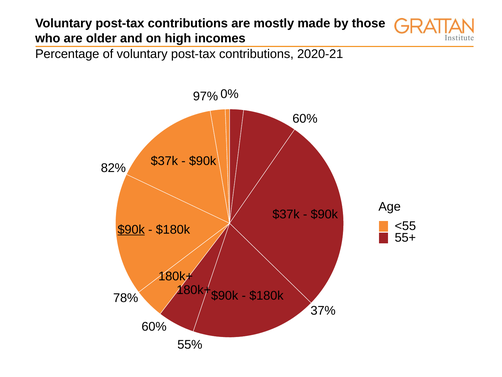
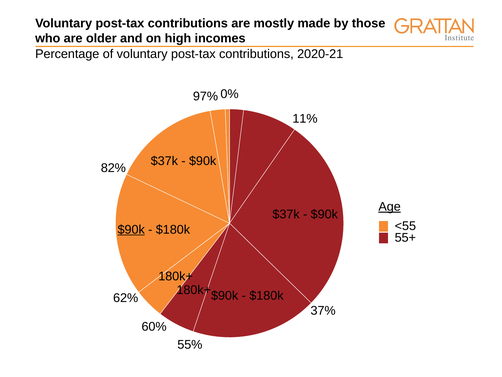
60% at (305, 118): 60% -> 11%
Age underline: none -> present
78%: 78% -> 62%
